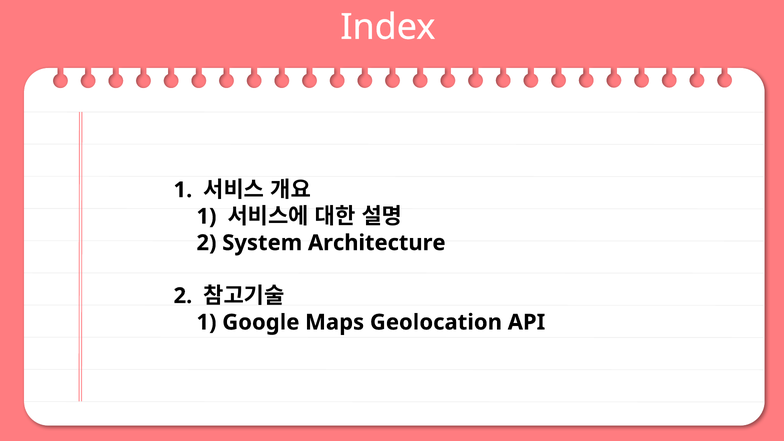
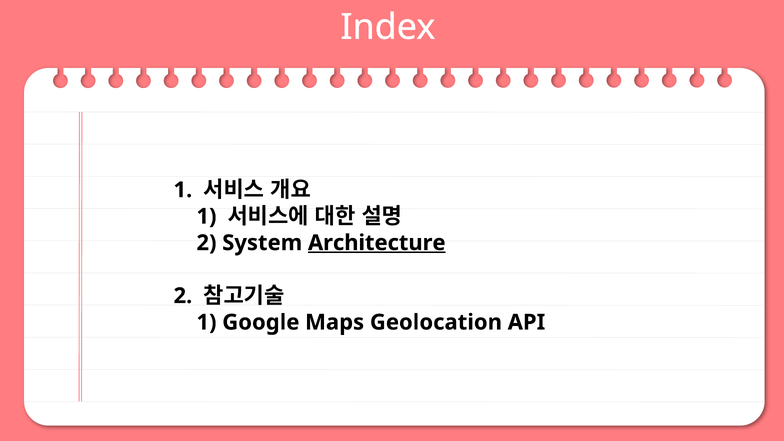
Architecture underline: none -> present
